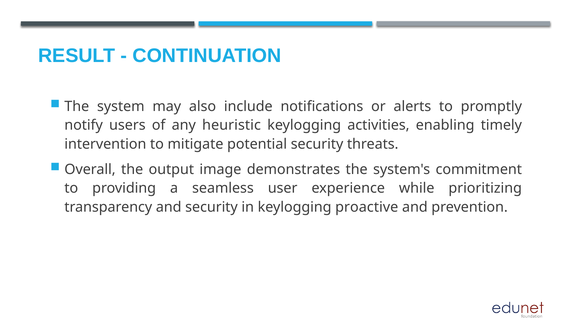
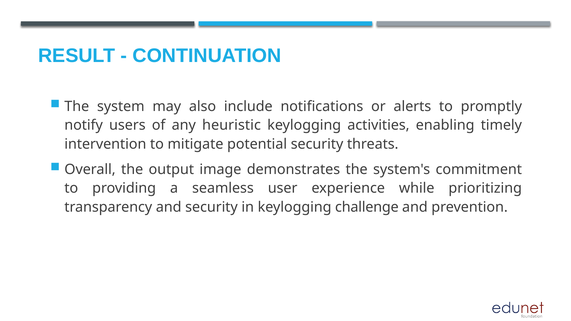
proactive: proactive -> challenge
